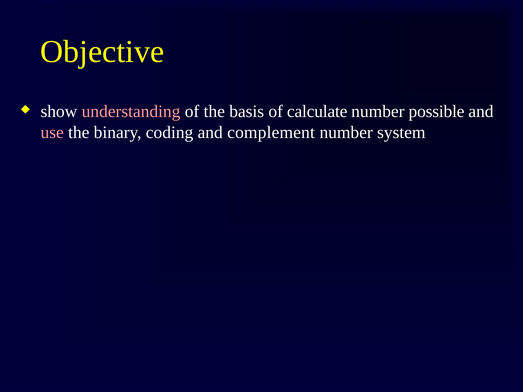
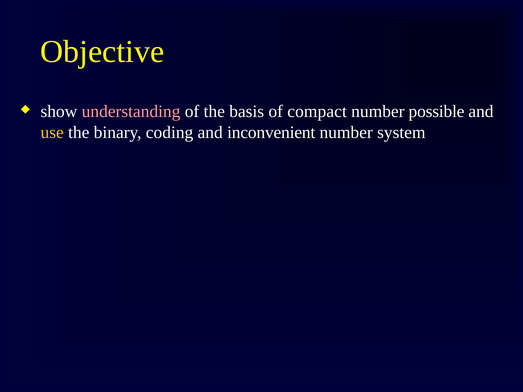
calculate: calculate -> compact
use colour: pink -> yellow
complement: complement -> inconvenient
